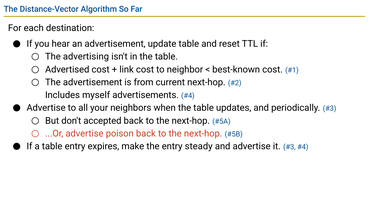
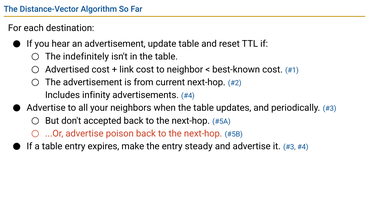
advertising: advertising -> indefinitely
myself: myself -> infinity
